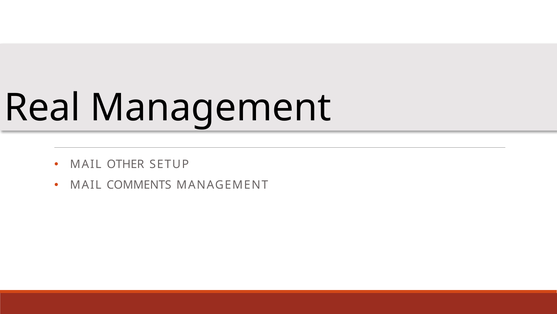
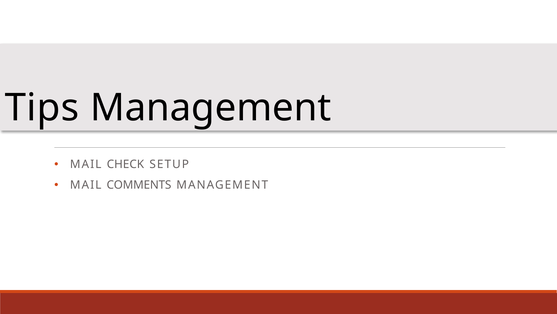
Real: Real -> Tips
OTHER: OTHER -> CHECK
